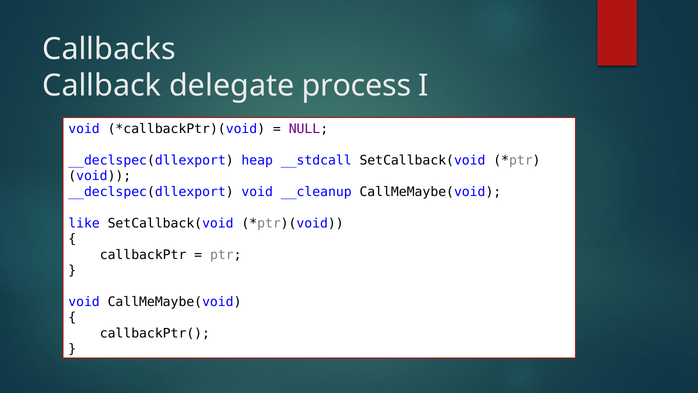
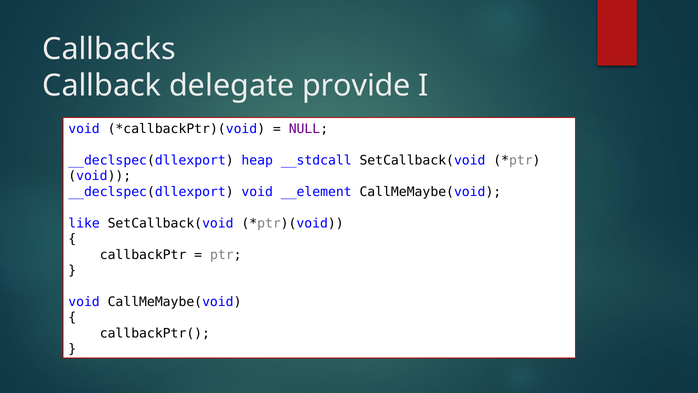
process: process -> provide
__cleanup: __cleanup -> __element
